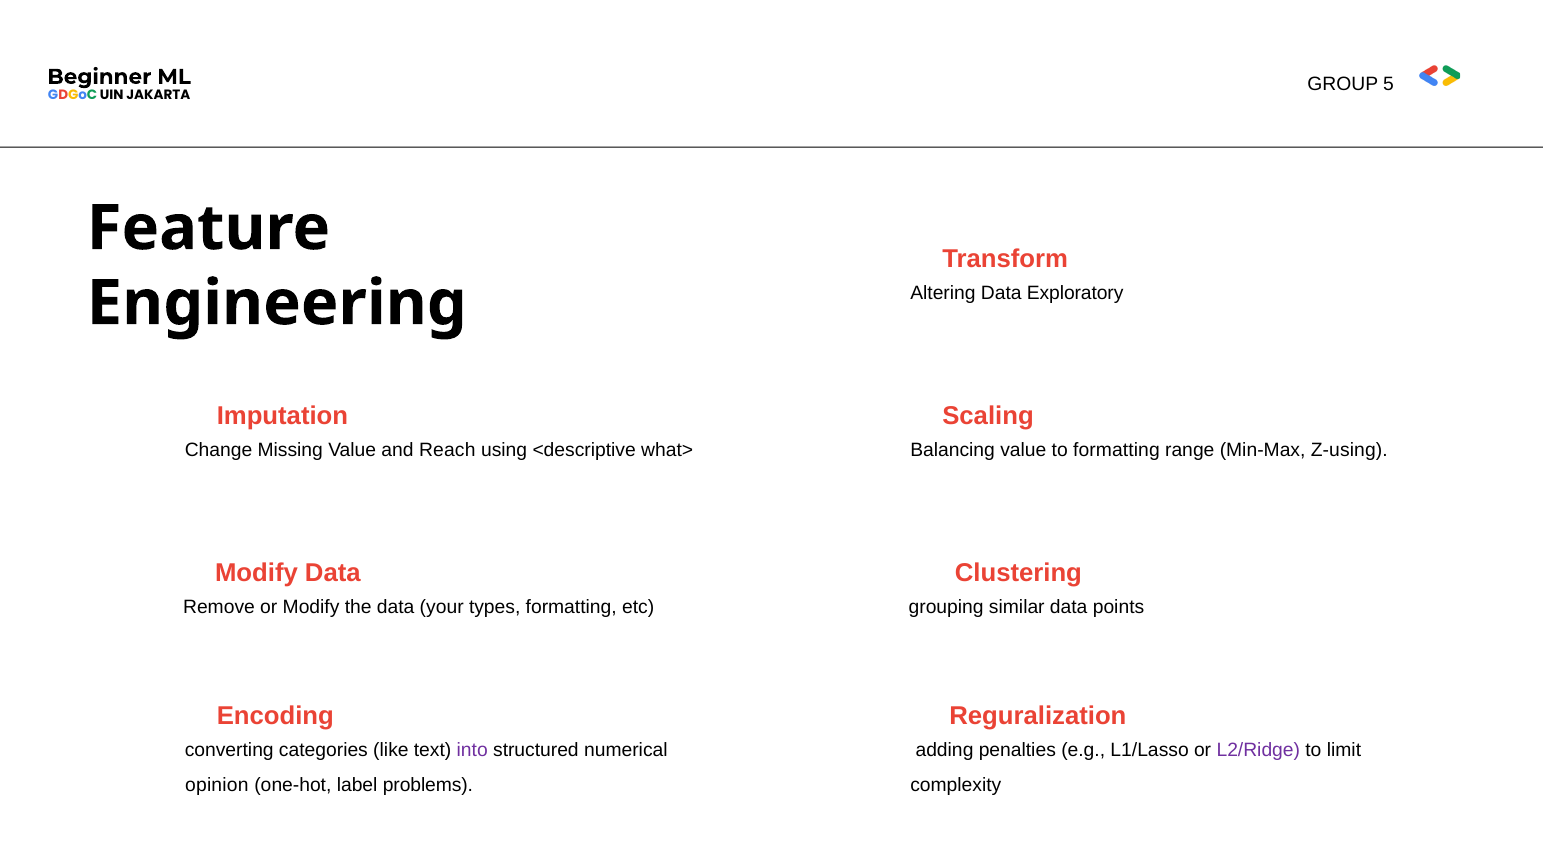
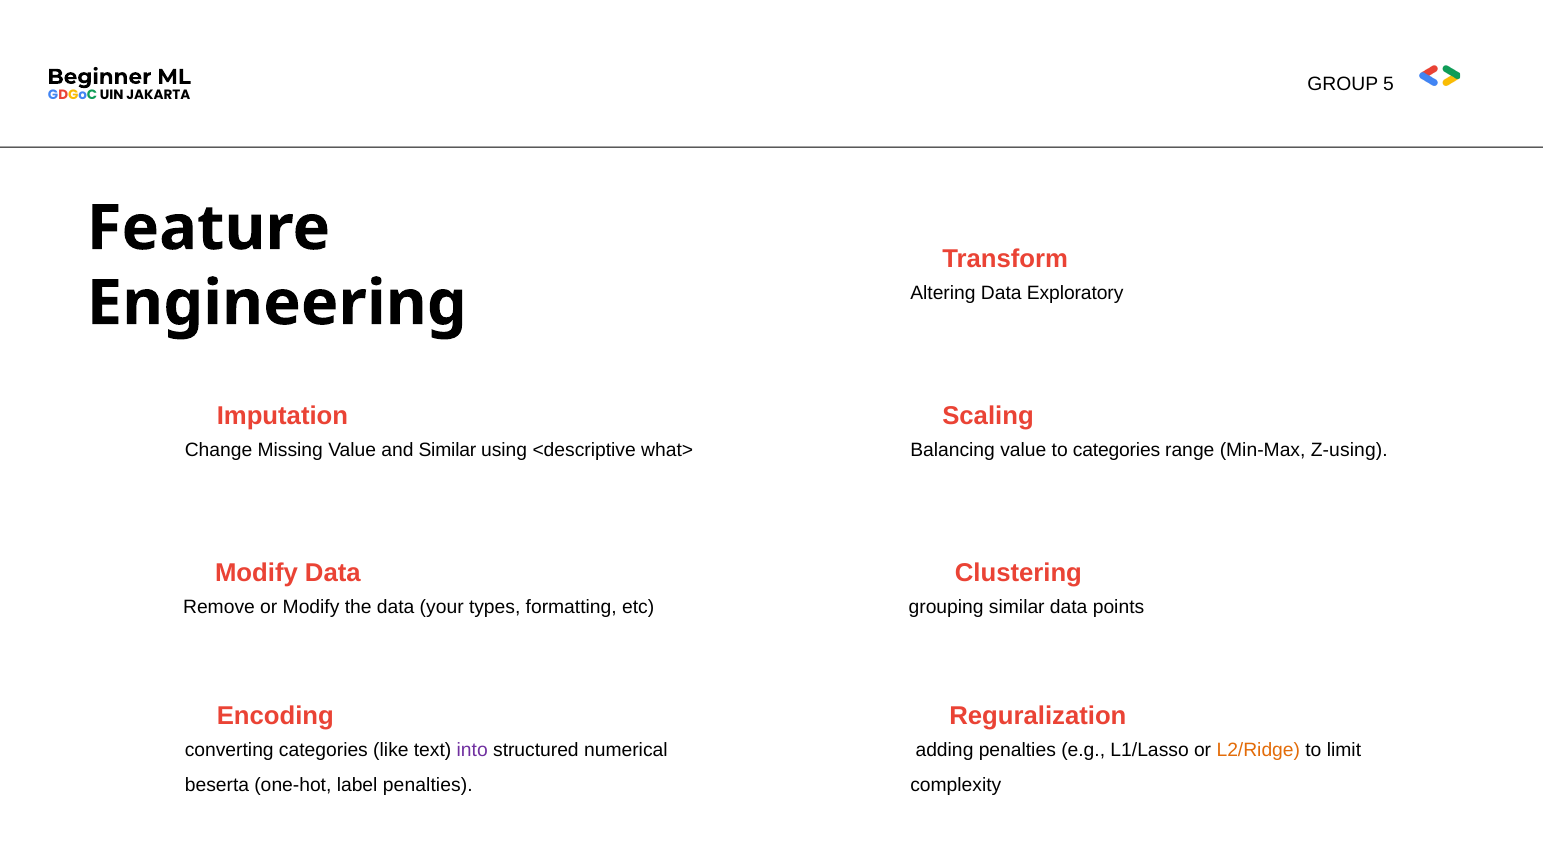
and Reach: Reach -> Similar
to formatting: formatting -> categories
L2/Ridge colour: purple -> orange
opinion: opinion -> beserta
label problems: problems -> penalties
